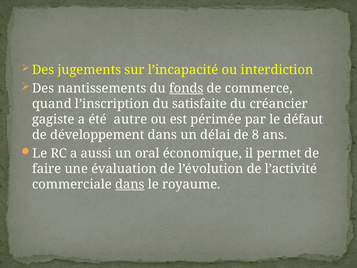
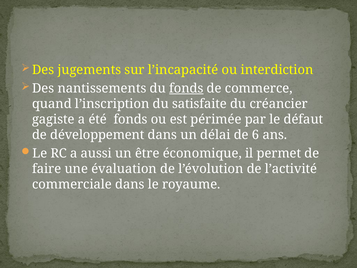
été autre: autre -> fonds
8: 8 -> 6
oral: oral -> être
dans at (130, 184) underline: present -> none
